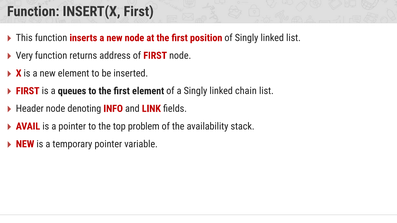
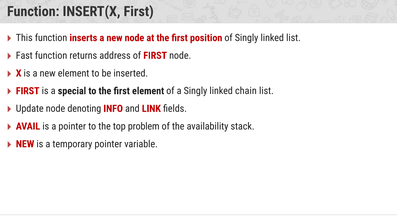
Very: Very -> Fast
queues: queues -> special
Header: Header -> Update
